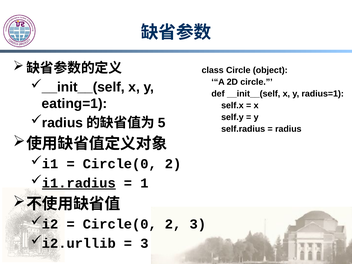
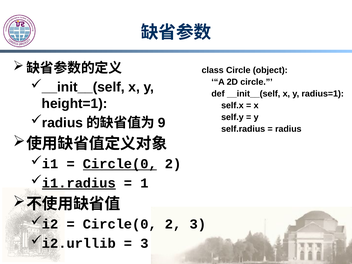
eating=1: eating=1 -> height=1
5: 5 -> 9
Circle(0 at (120, 164) underline: none -> present
